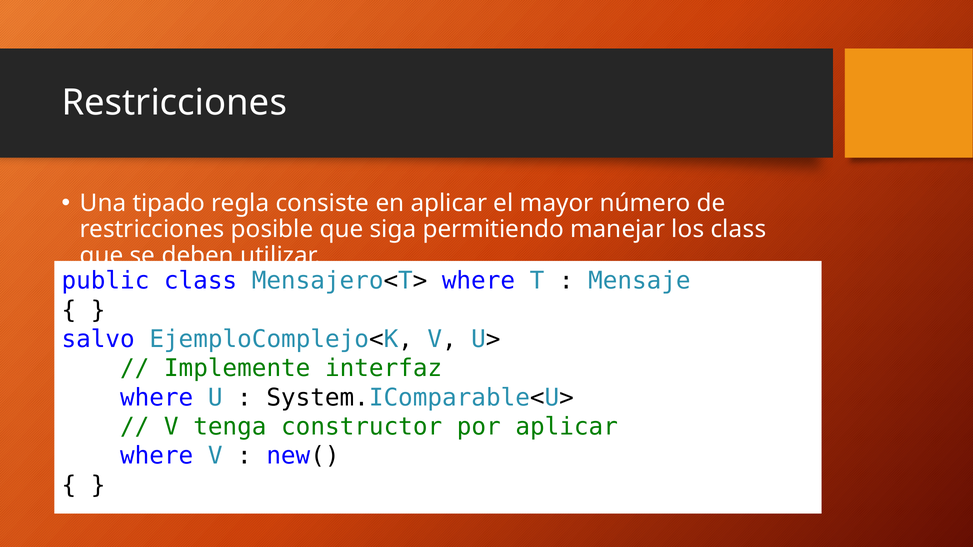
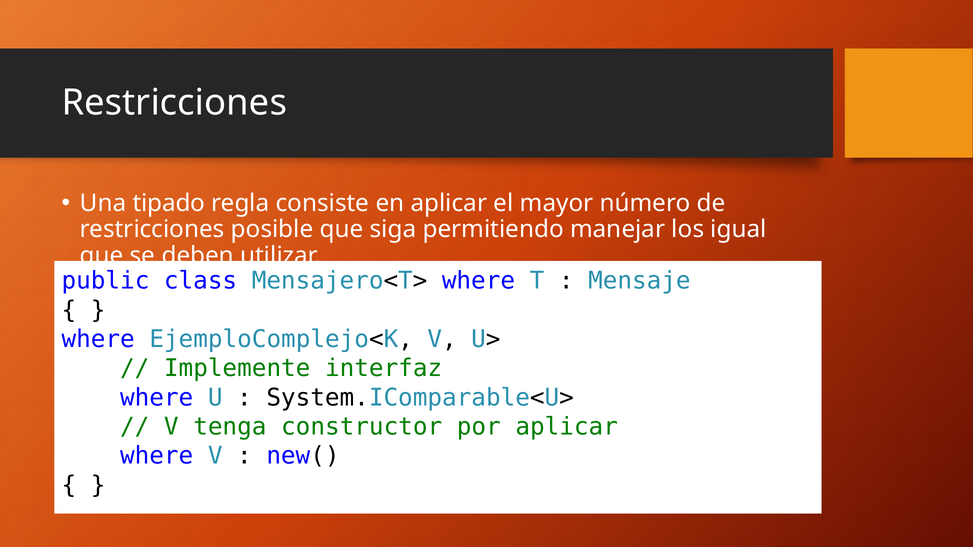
los class: class -> igual
salvo at (98, 339): salvo -> where
